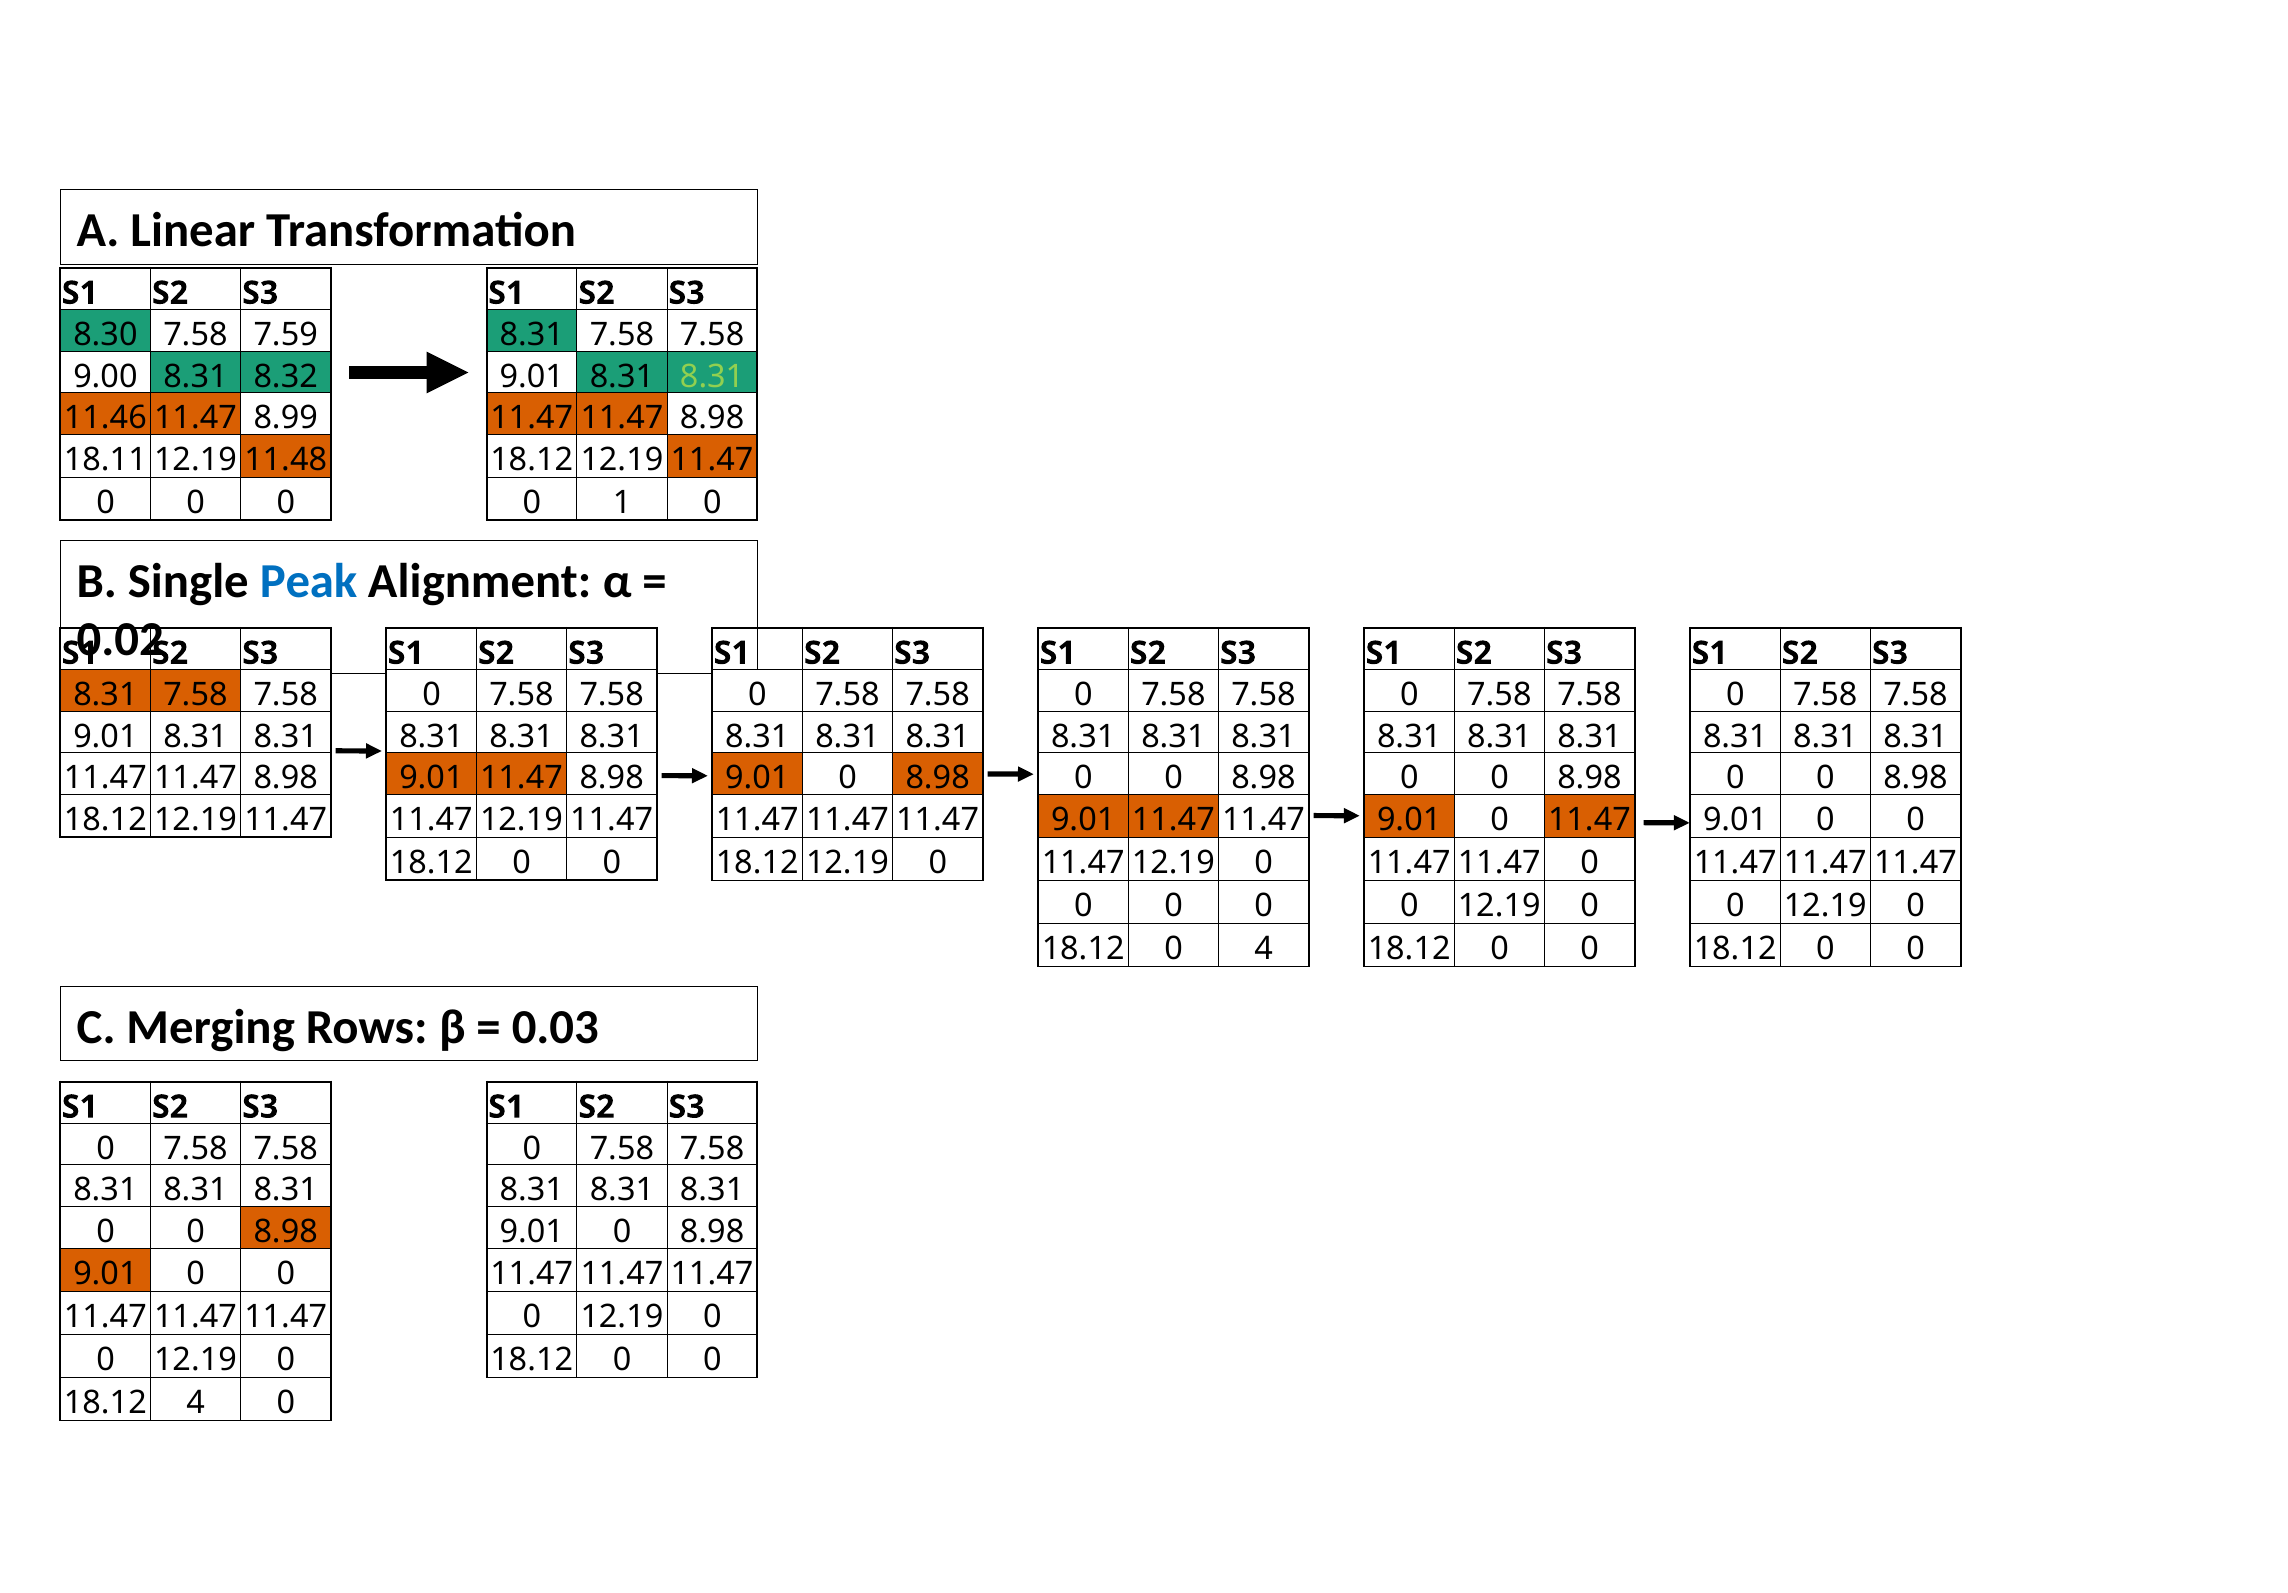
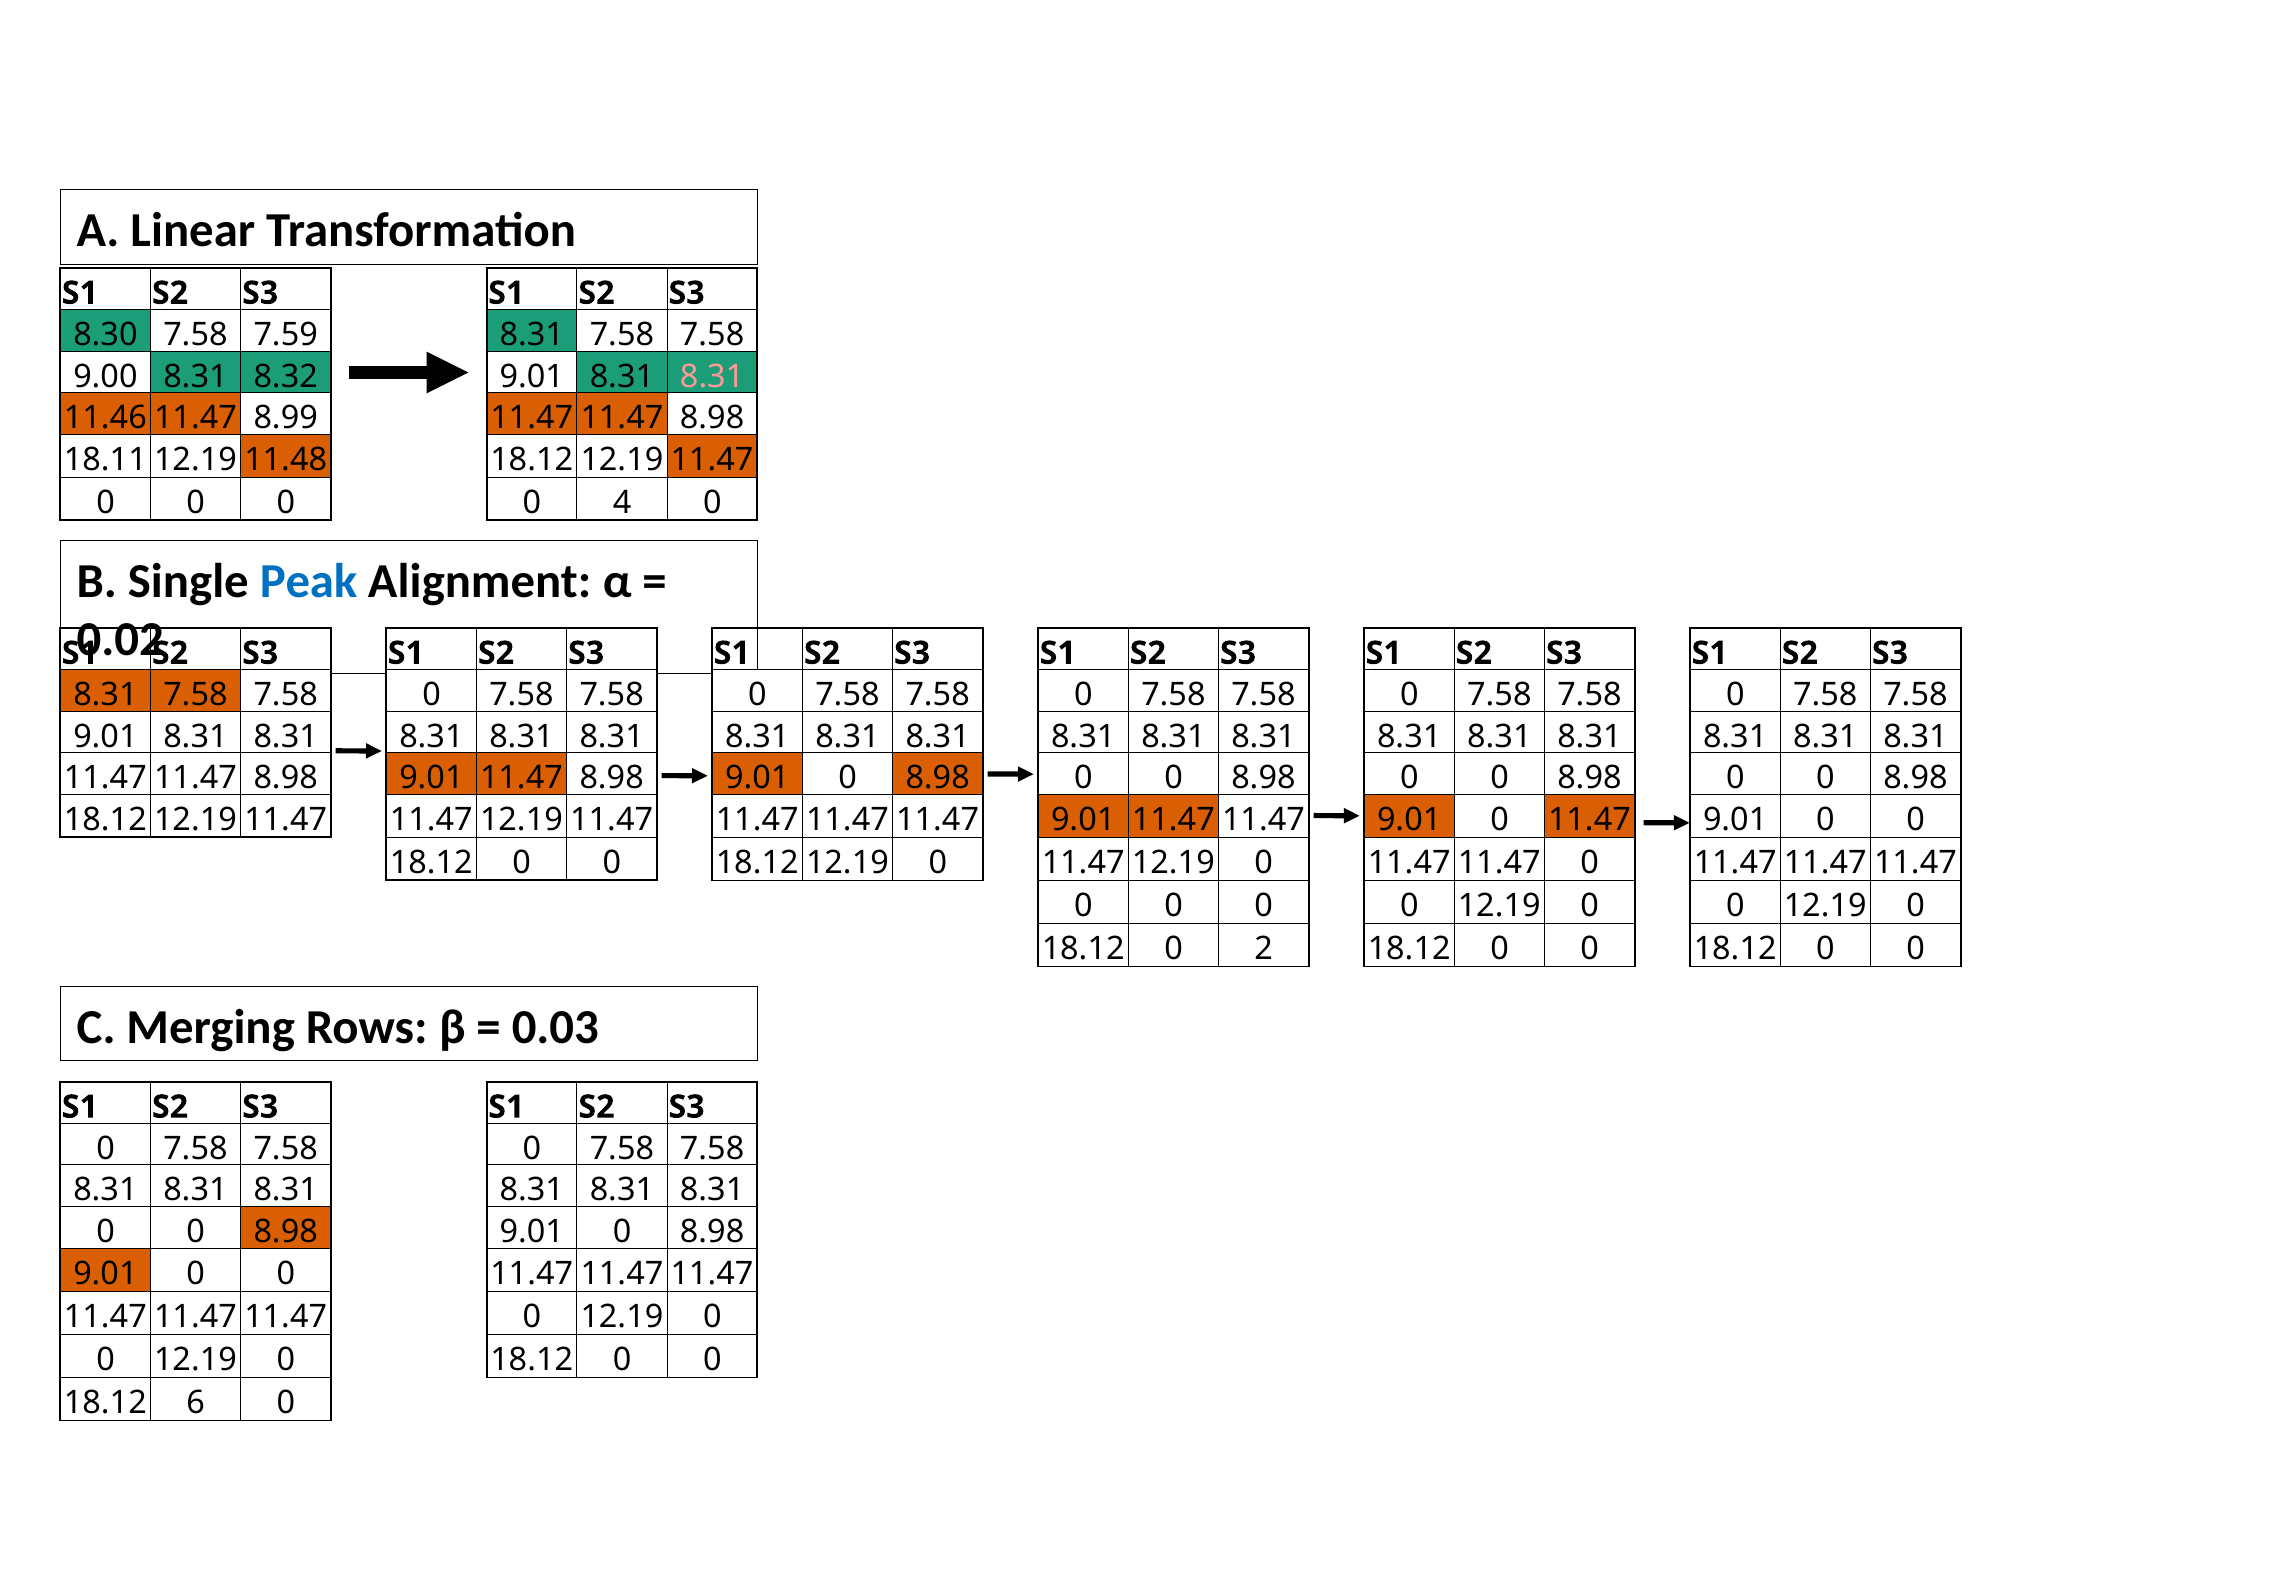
8.31 at (712, 376) colour: light green -> pink
1: 1 -> 4
0 4: 4 -> 2
18.12 4: 4 -> 6
